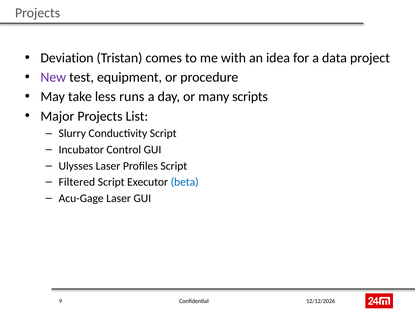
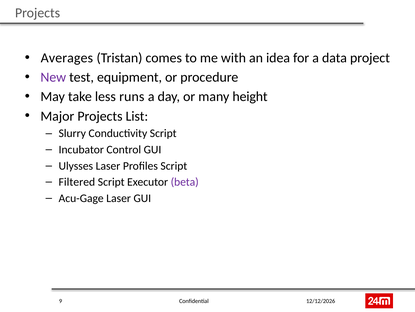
Deviation: Deviation -> Averages
scripts: scripts -> height
beta colour: blue -> purple
